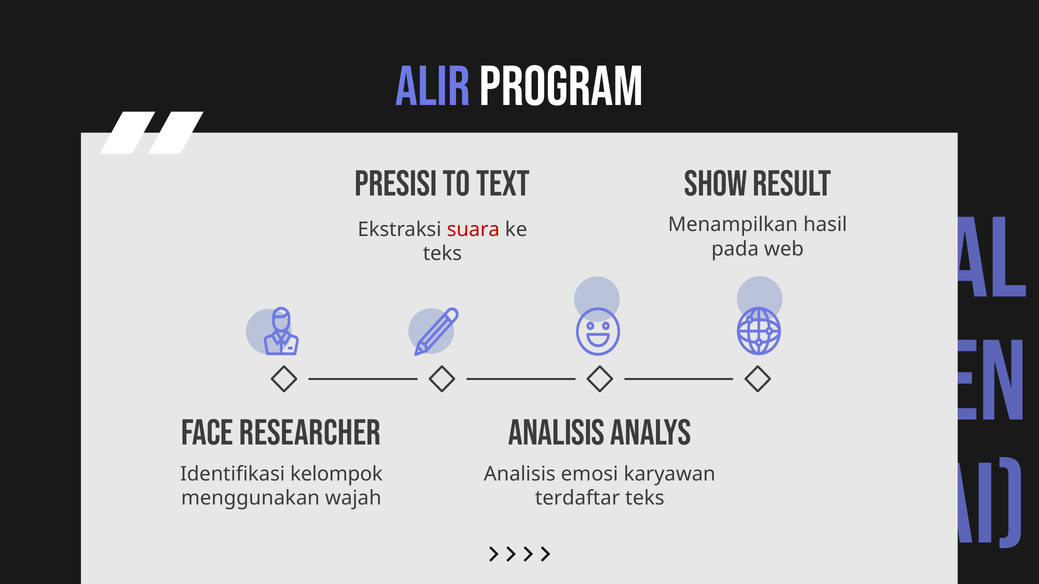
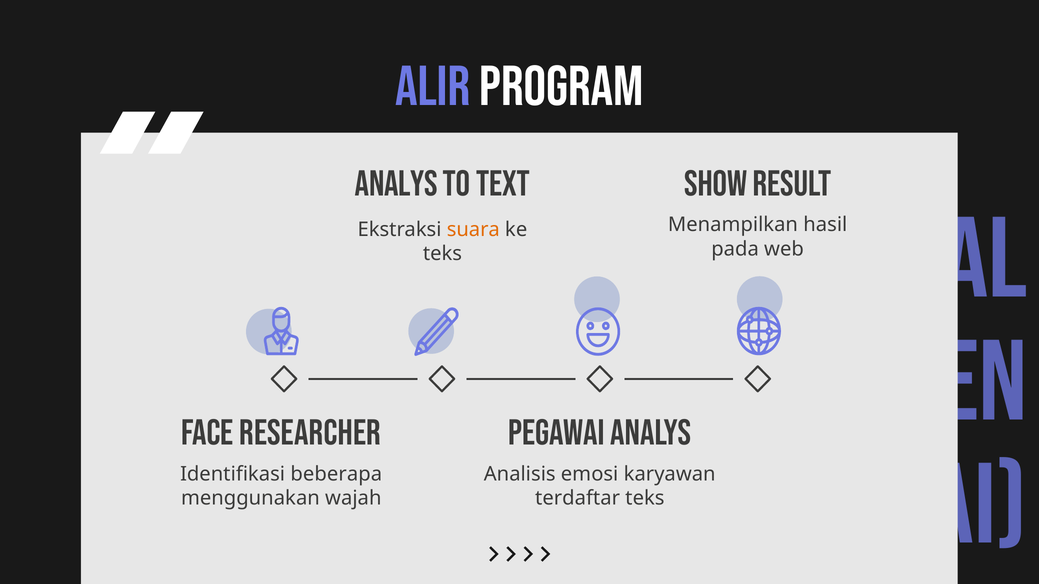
Presisi at (396, 184): Presisi -> Analys
suara colour: red -> orange
ANALISIS at (557, 433): ANALISIS -> PEGAWAI
kelompok: kelompok -> beberapa
